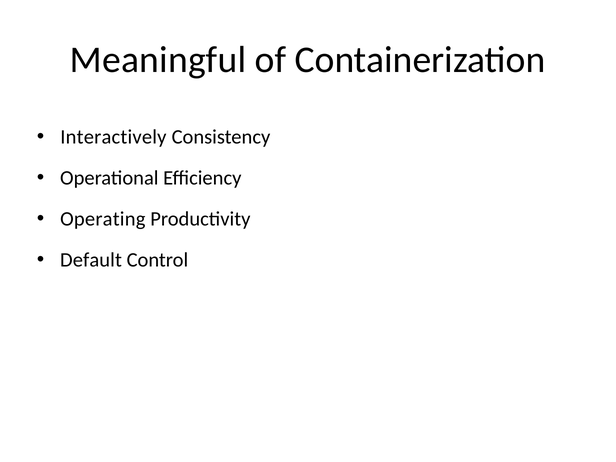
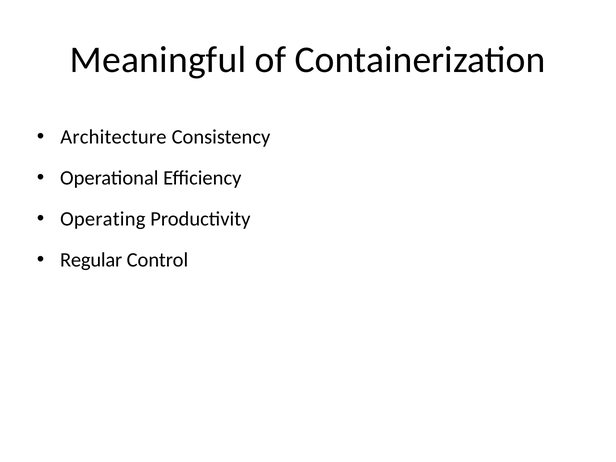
Interactively: Interactively -> Architecture
Default: Default -> Regular
